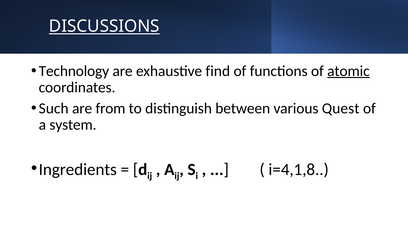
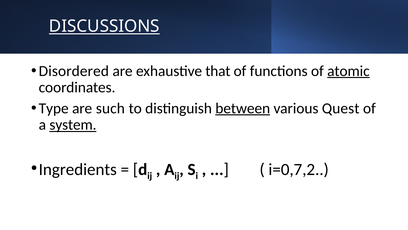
Technology: Technology -> Disordered
find: find -> that
Such: Such -> Type
from: from -> such
between underline: none -> present
system underline: none -> present
i=4,1,8: i=4,1,8 -> i=0,7,2
